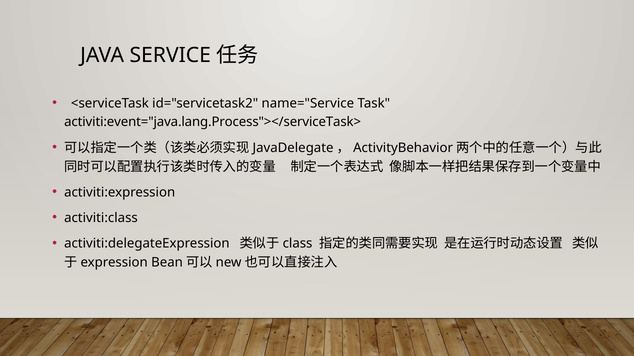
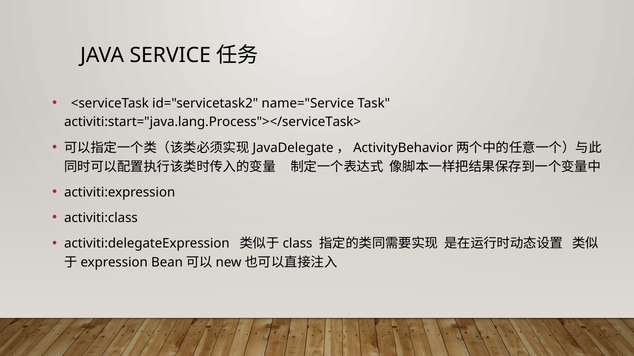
activiti:event="java.lang.Process"></serviceTask>: activiti:event="java.lang.Process"></serviceTask> -> activiti:start="java.lang.Process"></serviceTask>
